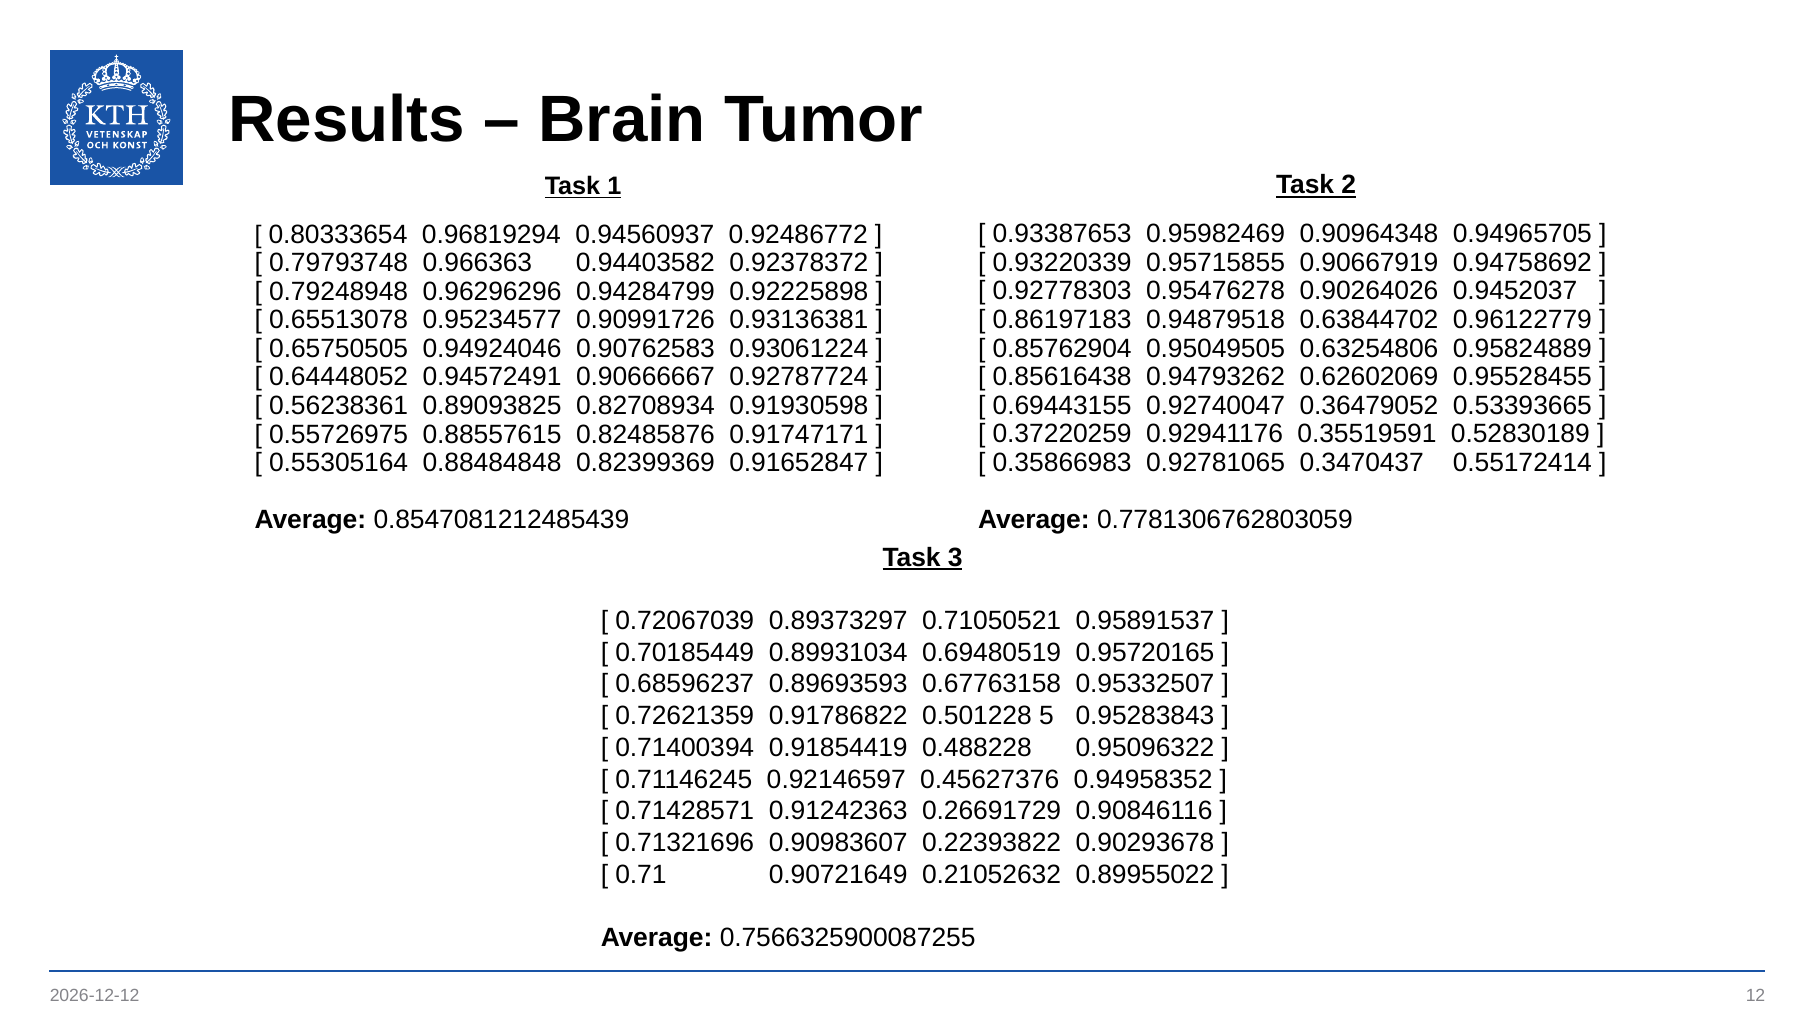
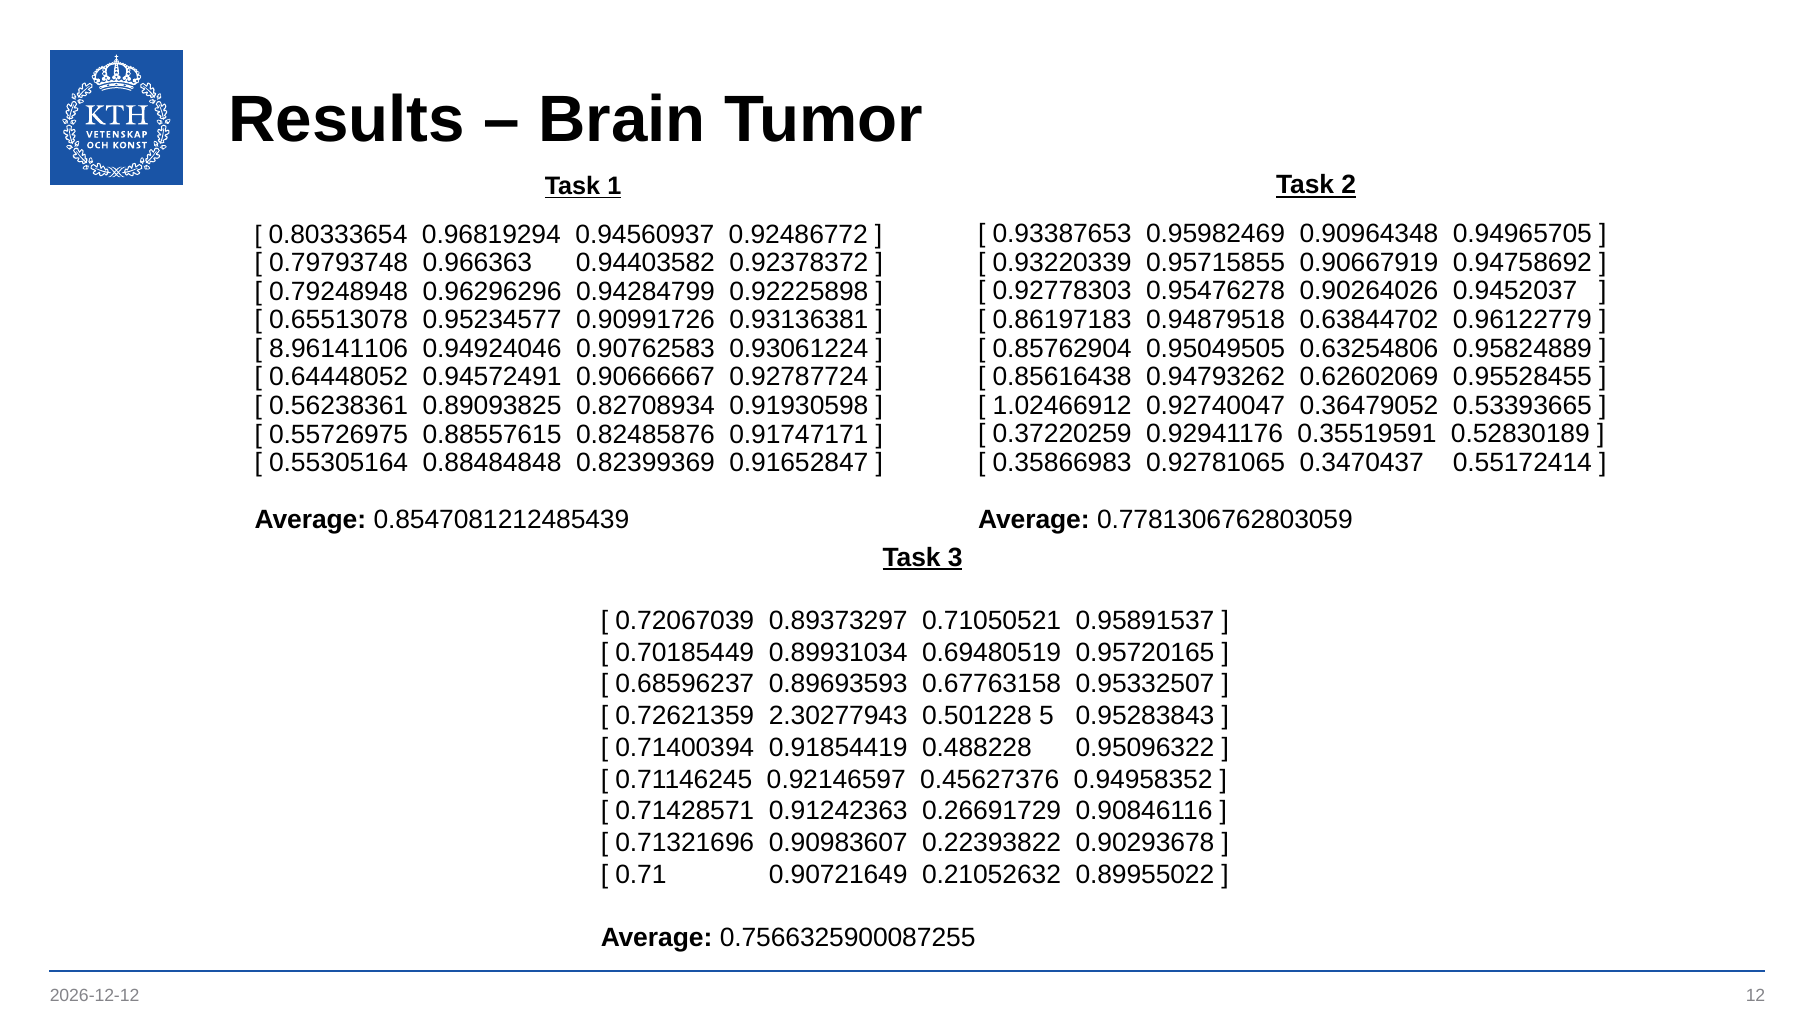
0.65750505: 0.65750505 -> 8.96141106
0.69443155: 0.69443155 -> 1.02466912
0.91786822: 0.91786822 -> 2.30277943
